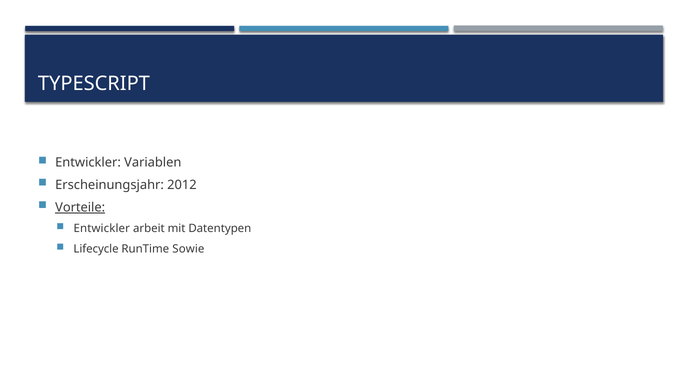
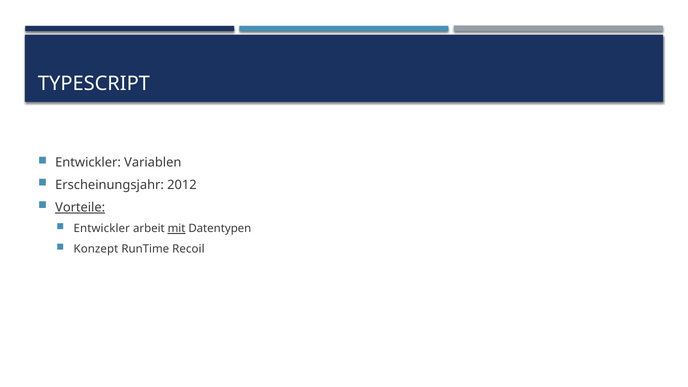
mit underline: none -> present
Lifecycle: Lifecycle -> Konzept
Sowie: Sowie -> Recoil
